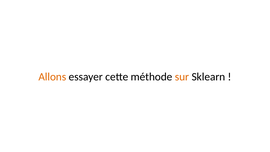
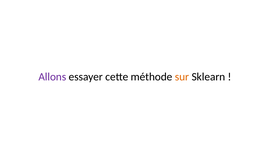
Allons colour: orange -> purple
